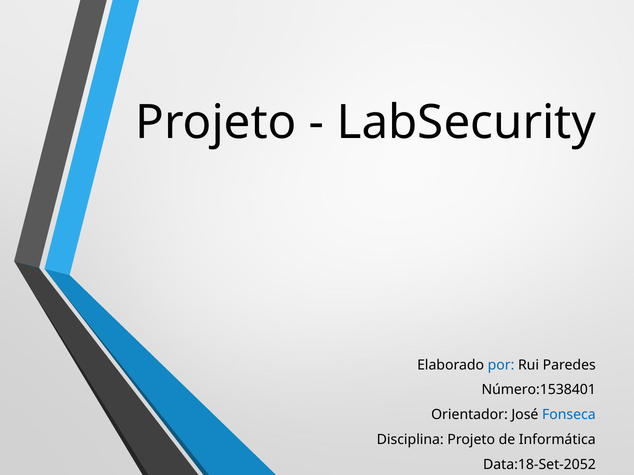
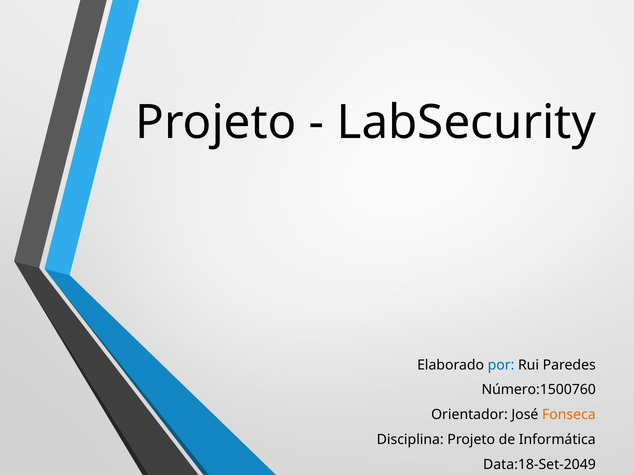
Número:1538401: Número:1538401 -> Número:1500760
Fonseca colour: blue -> orange
Data:18-Set-2052: Data:18-Set-2052 -> Data:18-Set-2049
